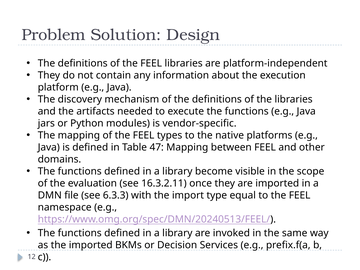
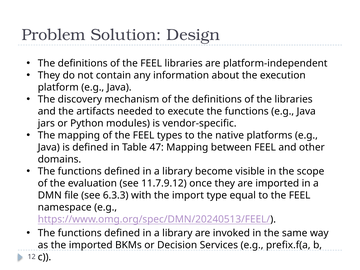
16.3.2.11: 16.3.2.11 -> 11.7.9.12
